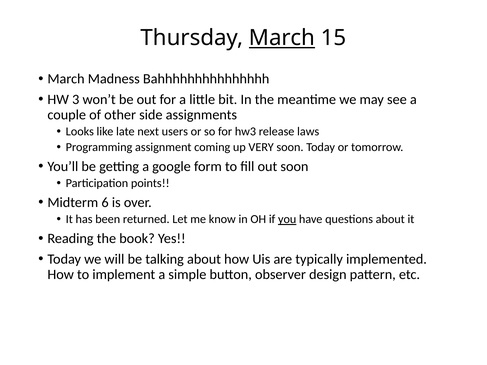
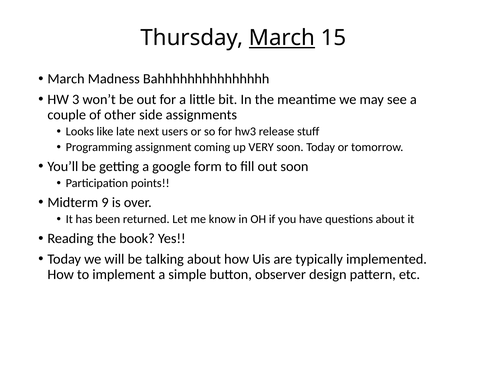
laws: laws -> stuff
6: 6 -> 9
you underline: present -> none
